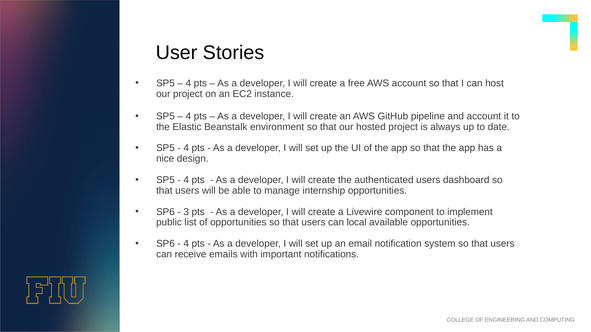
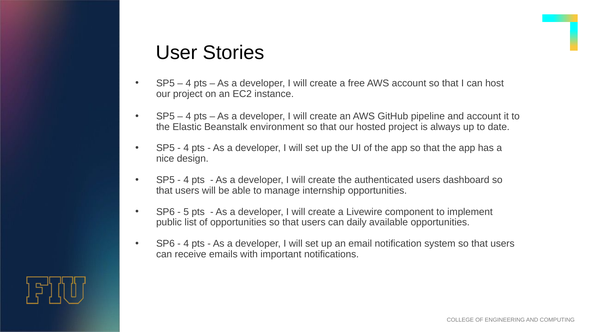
3: 3 -> 5
local: local -> daily
